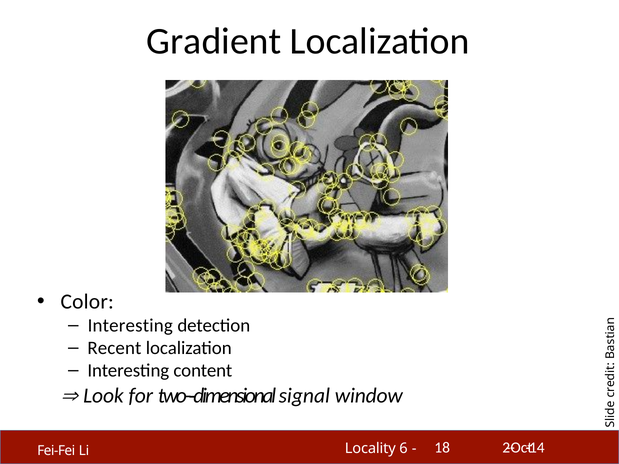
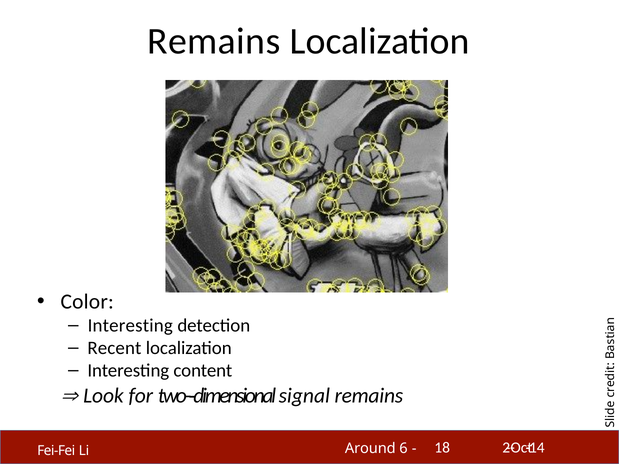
Gradient at (214, 41): Gradient -> Remains
signal window: window -> remains
Locality: Locality -> Around
